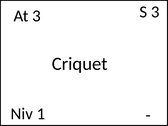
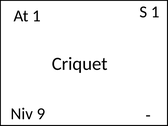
S 3: 3 -> 1
At 3: 3 -> 1
1: 1 -> 9
